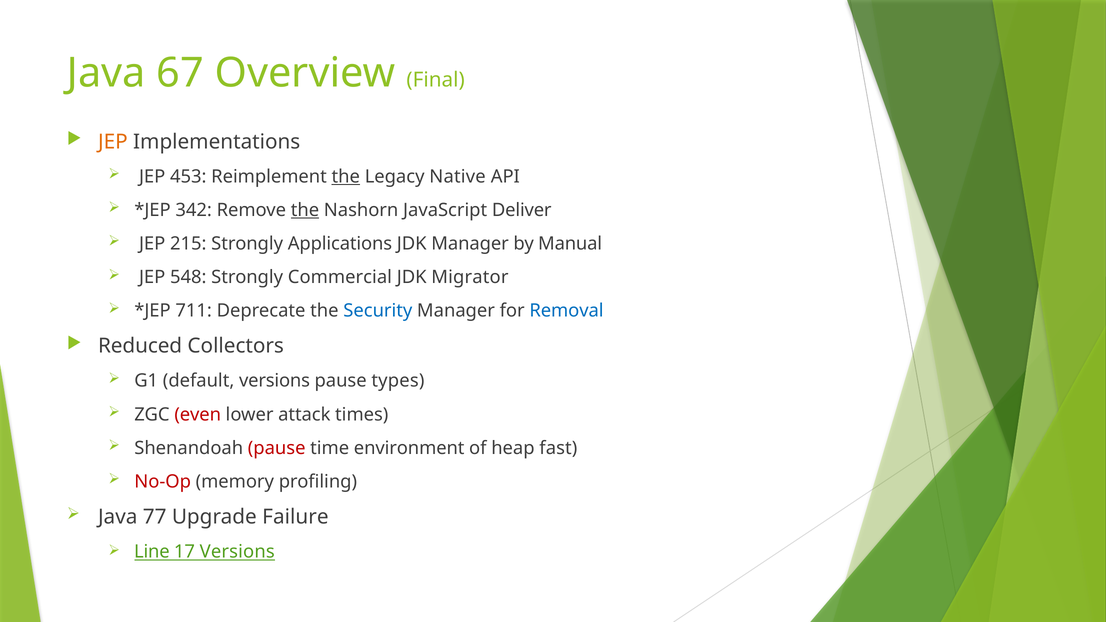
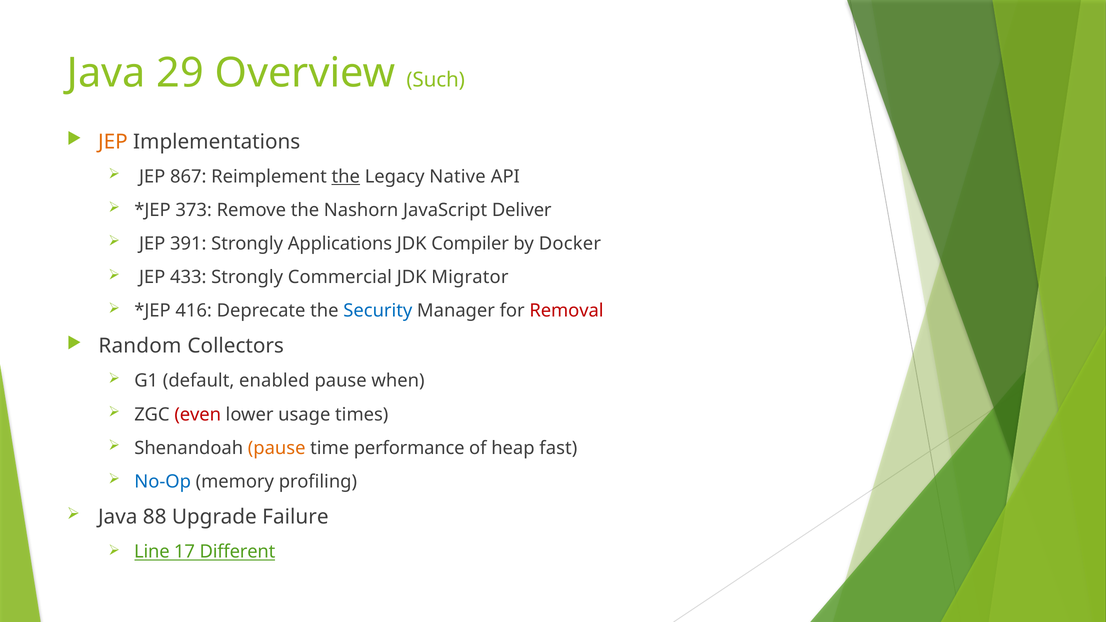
67: 67 -> 29
Final: Final -> Such
453: 453 -> 867
342: 342 -> 373
the at (305, 210) underline: present -> none
215: 215 -> 391
JDK Manager: Manager -> Compiler
Manual: Manual -> Docker
548: 548 -> 433
711: 711 -> 416
Removal colour: blue -> red
Reduced: Reduced -> Random
default versions: versions -> enabled
types: types -> when
attack: attack -> usage
pause at (277, 448) colour: red -> orange
environment: environment -> performance
No-Op colour: red -> blue
77: 77 -> 88
17 Versions: Versions -> Different
